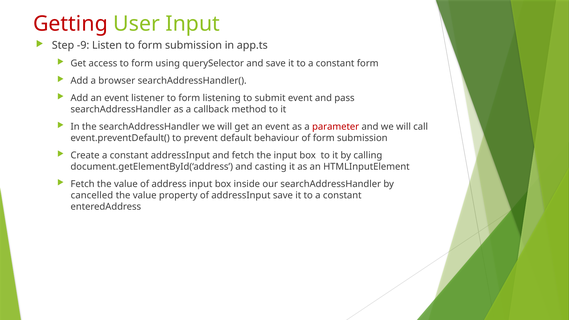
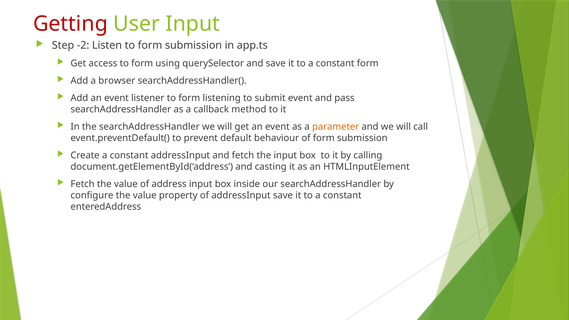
-9: -9 -> -2
parameter colour: red -> orange
cancelled: cancelled -> configure
